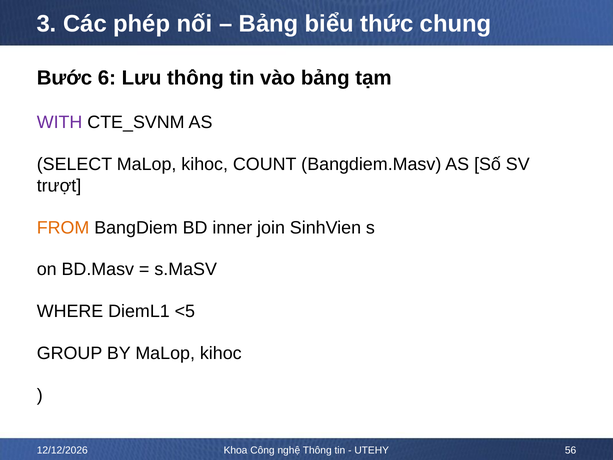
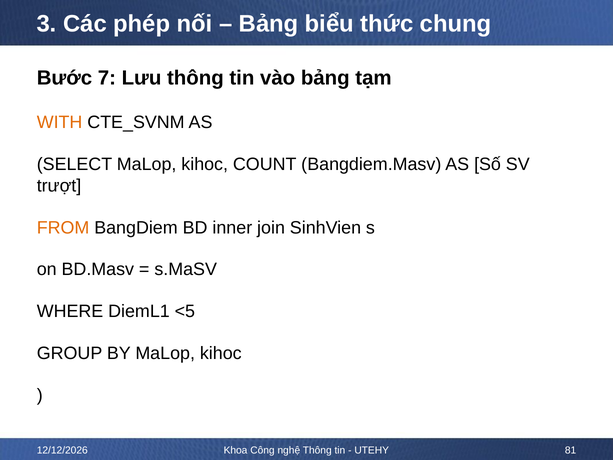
6: 6 -> 7
WITH colour: purple -> orange
56: 56 -> 81
